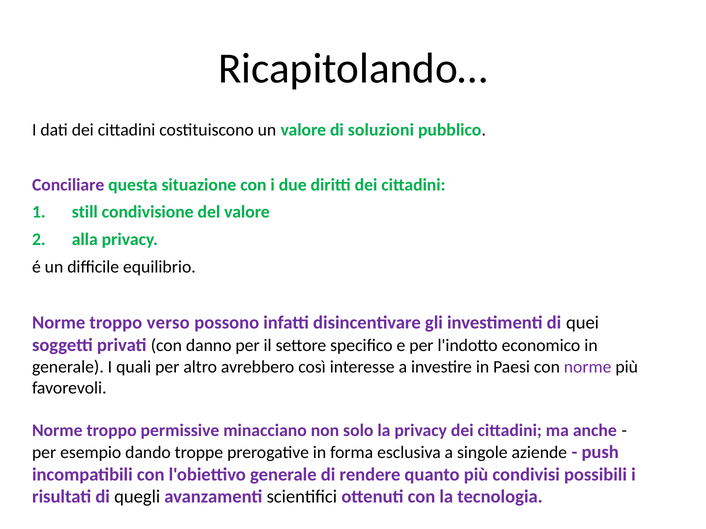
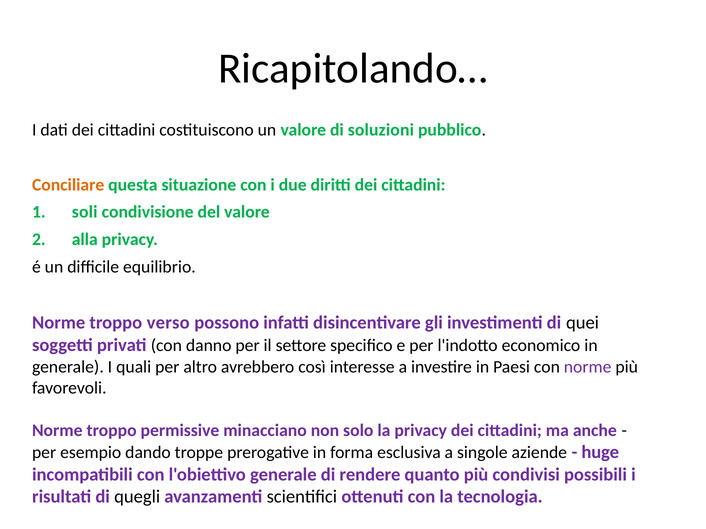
Conciliare colour: purple -> orange
still: still -> soli
push: push -> huge
